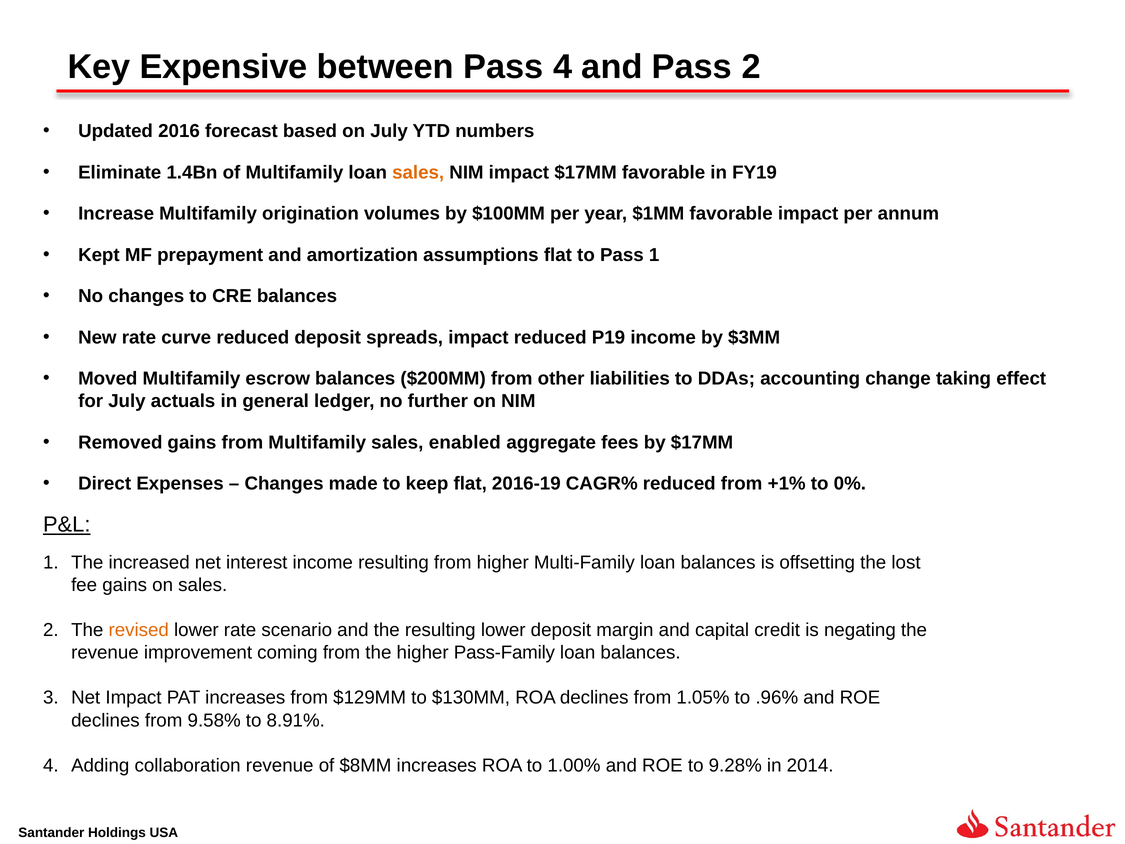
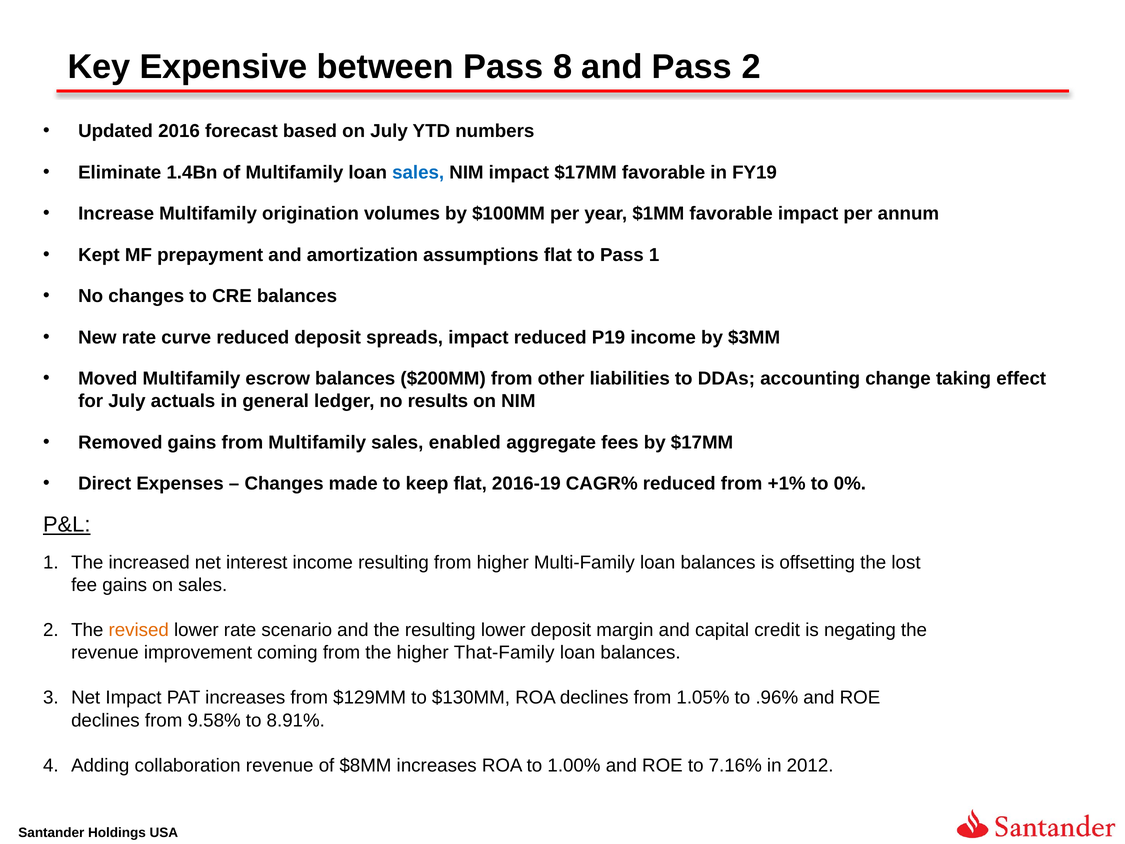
Pass 4: 4 -> 8
sales at (418, 172) colour: orange -> blue
further: further -> results
Pass-Family: Pass-Family -> That-Family
9.28%: 9.28% -> 7.16%
2014: 2014 -> 2012
